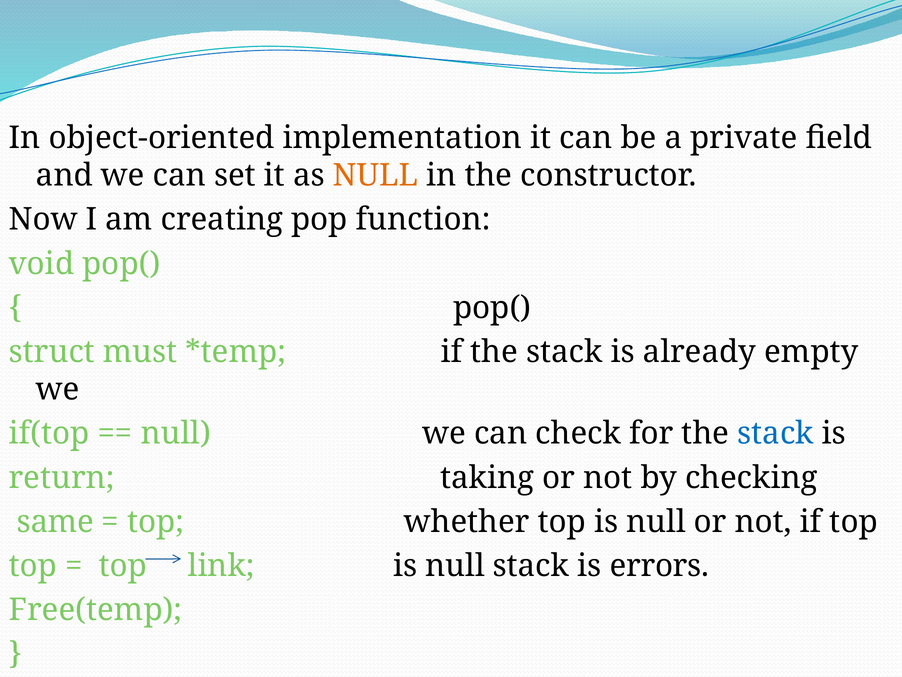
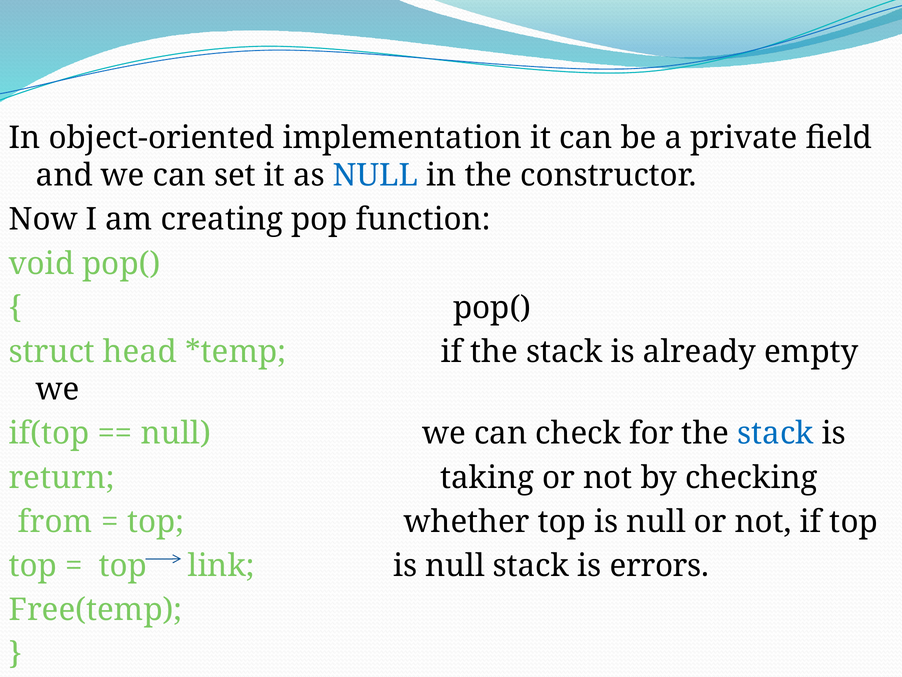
NULL at (376, 175) colour: orange -> blue
must: must -> head
same: same -> from
